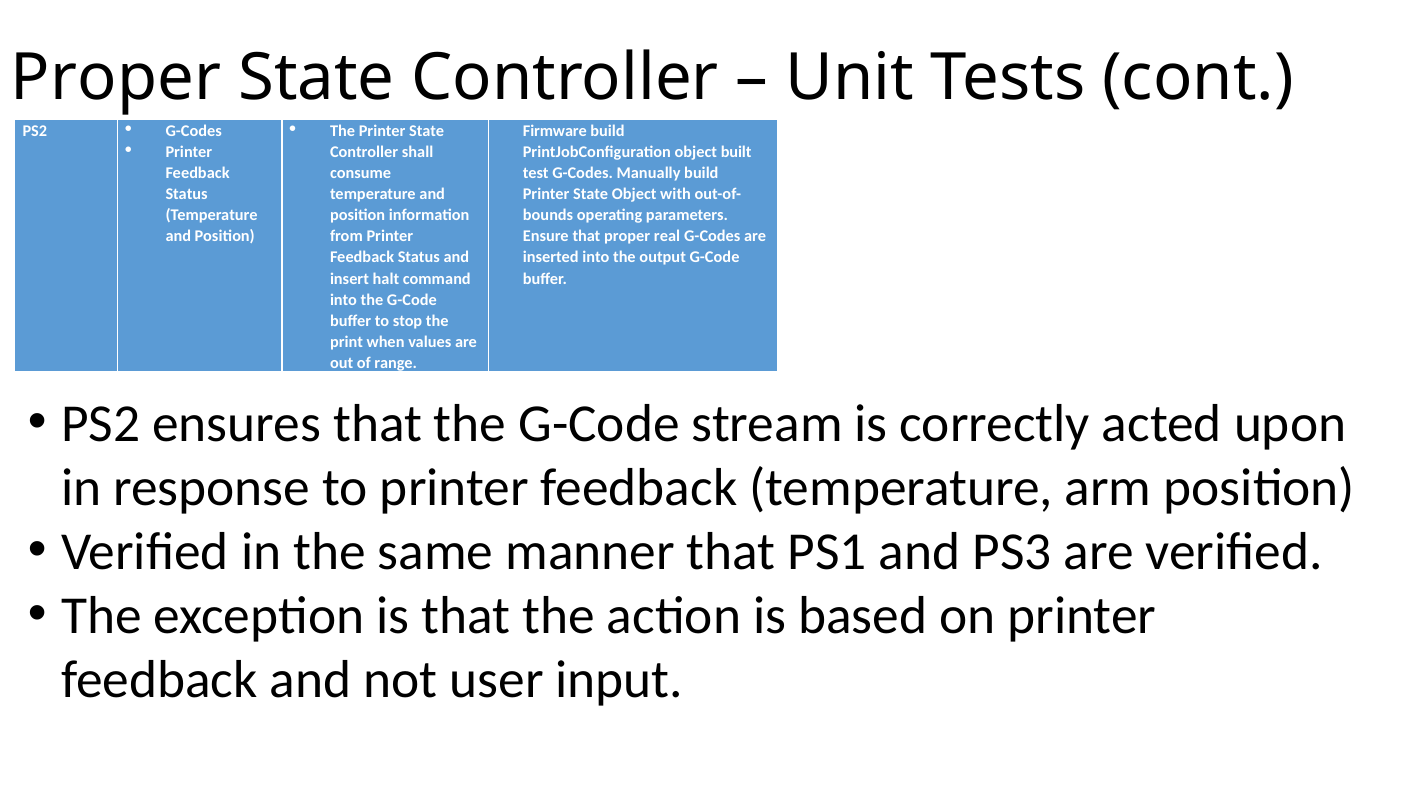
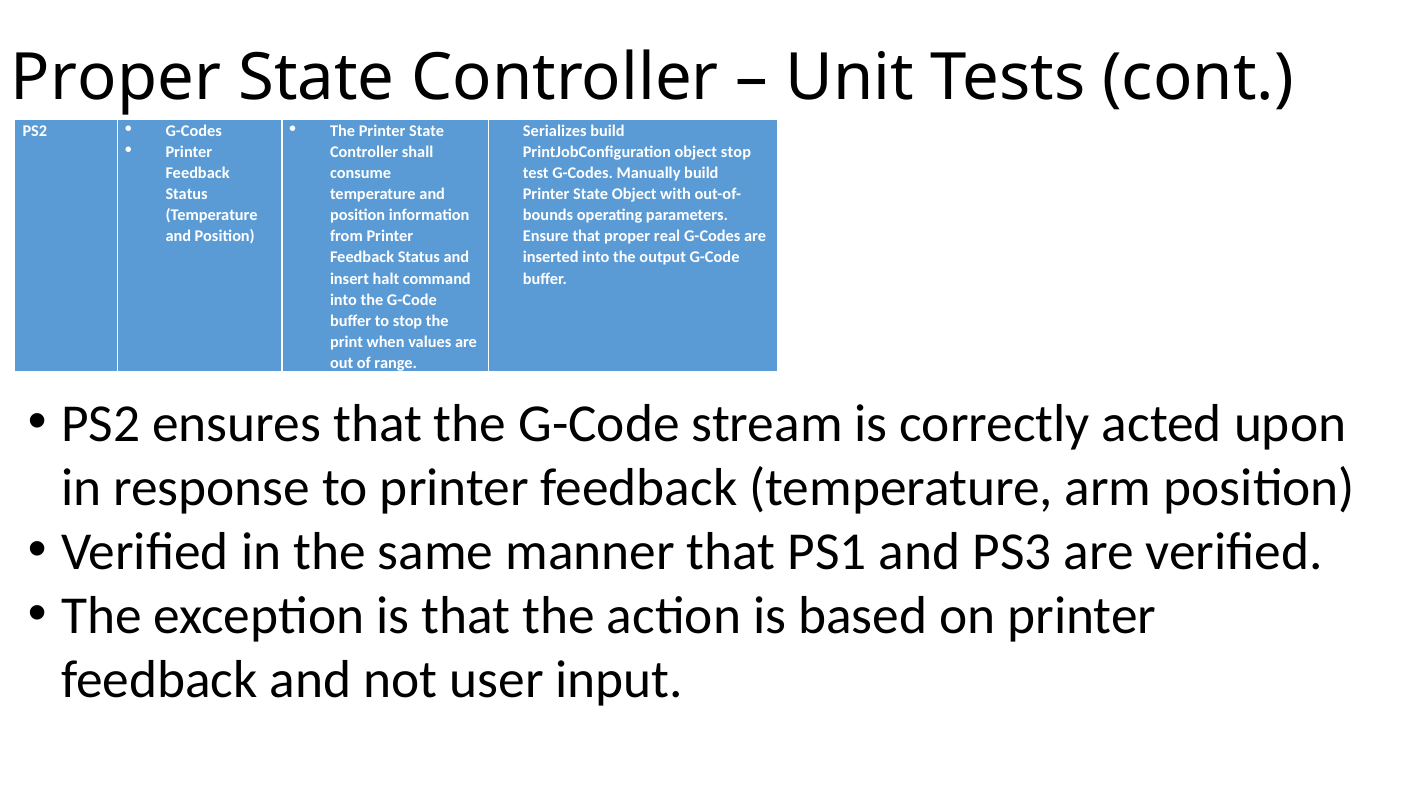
Firmware: Firmware -> Serializes
object built: built -> stop
